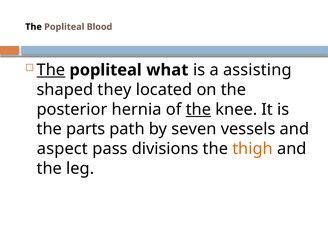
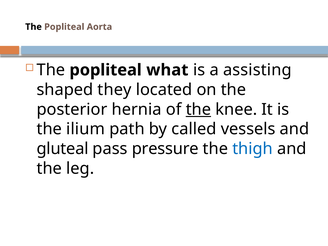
Blood: Blood -> Aorta
The at (51, 70) underline: present -> none
parts: parts -> ilium
seven: seven -> called
aspect: aspect -> gluteal
divisions: divisions -> pressure
thigh colour: orange -> blue
